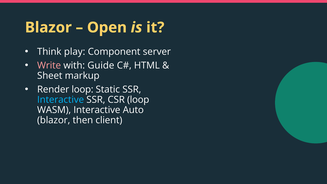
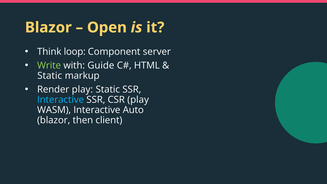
play: play -> loop
Write colour: pink -> light green
Sheet at (50, 76): Sheet -> Static
Render loop: loop -> play
CSR loop: loop -> play
